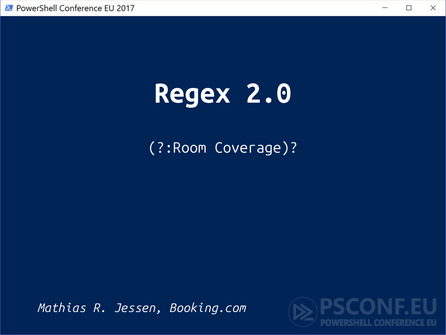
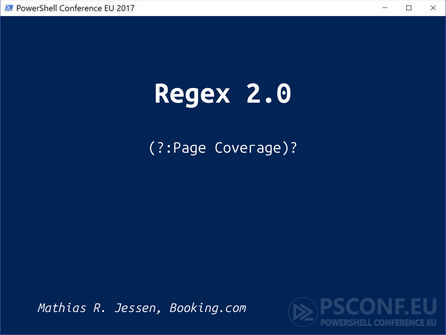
?:Room: ?:Room -> ?:Page
